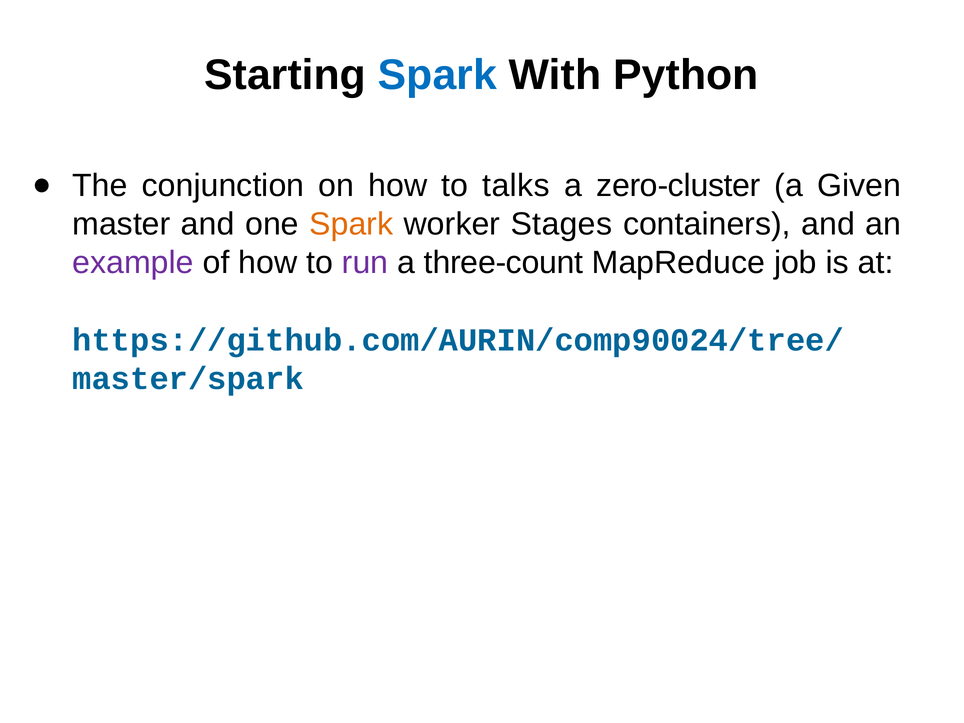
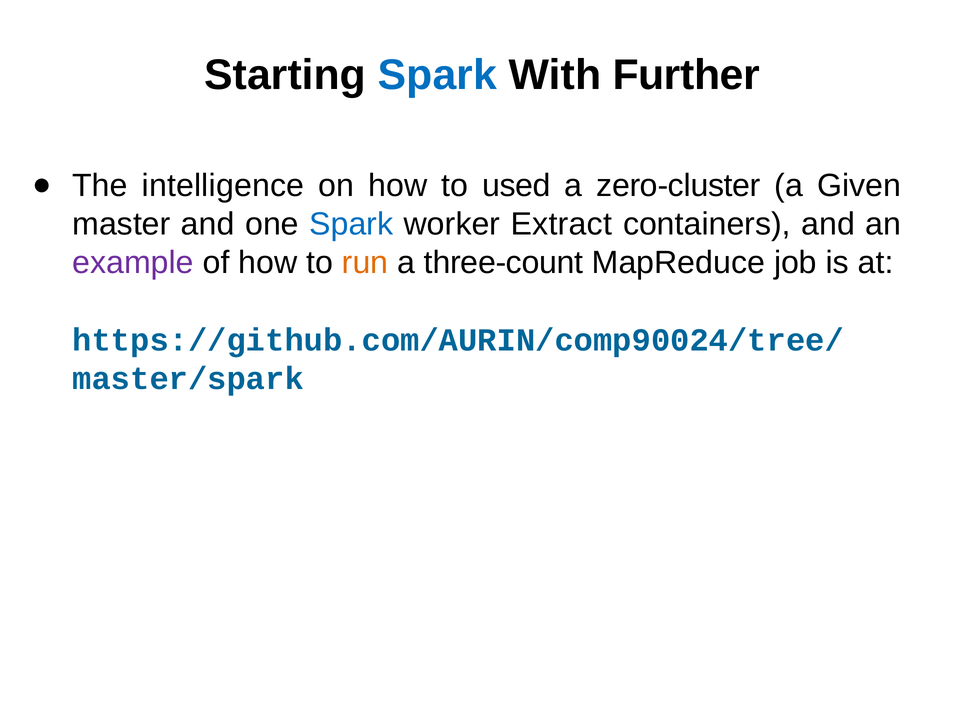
Python: Python -> Further
conjunction: conjunction -> intelligence
talks: talks -> used
Spark at (351, 224) colour: orange -> blue
Stages: Stages -> Extract
run colour: purple -> orange
